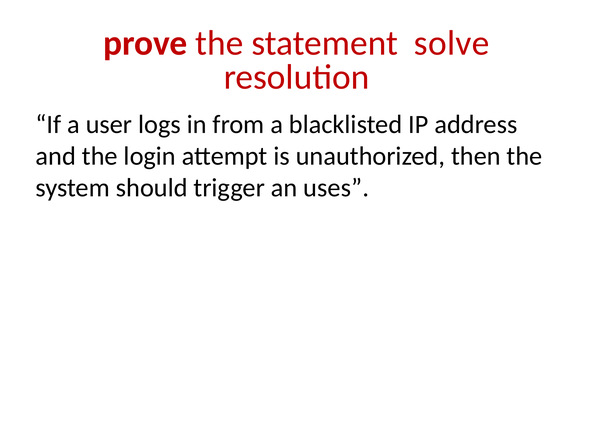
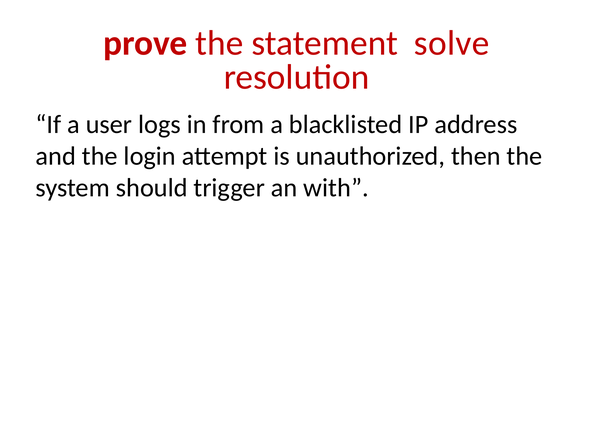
uses: uses -> with
